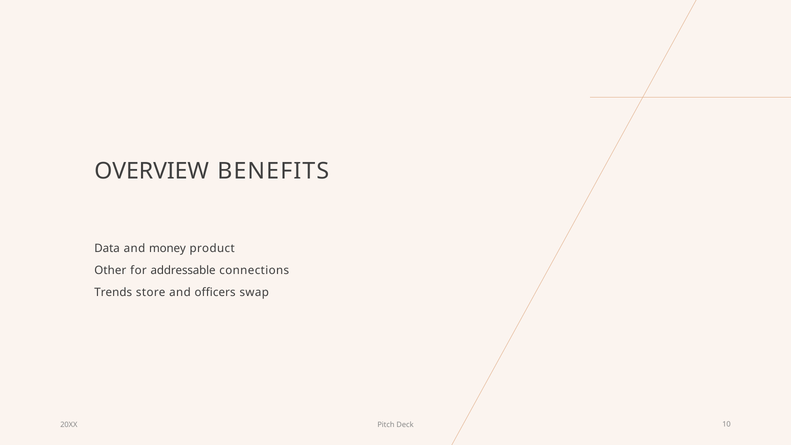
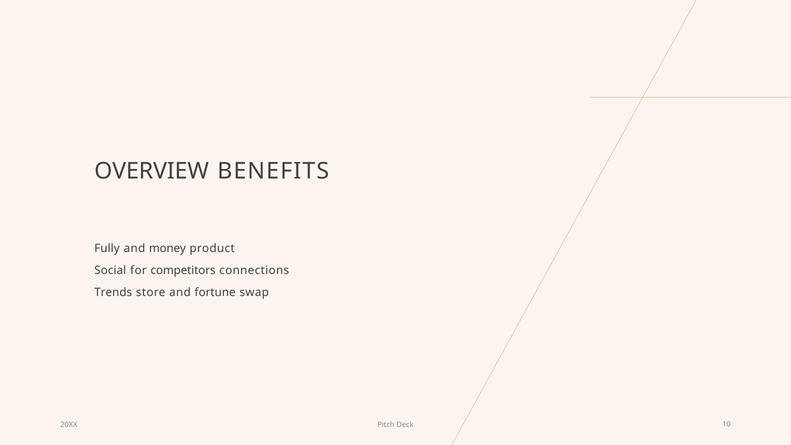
Data: Data -> Fully
Other: Other -> Social
addressable: addressable -> competitors
officers: officers -> fortune
